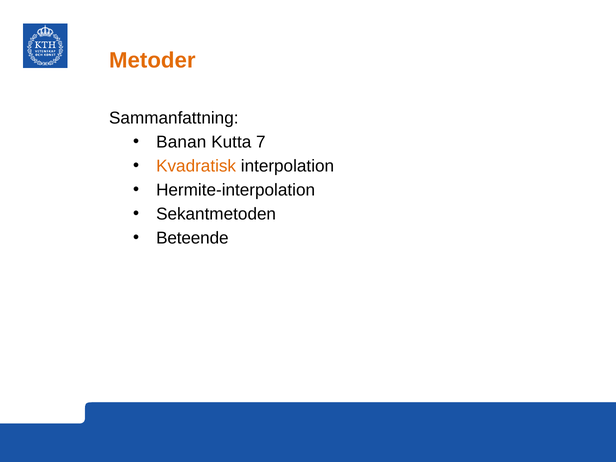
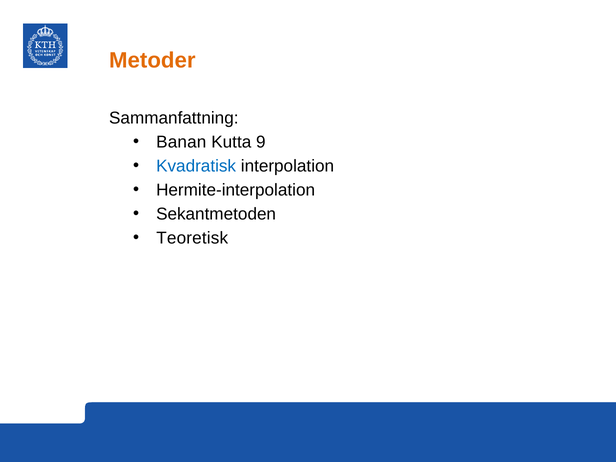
7: 7 -> 9
Kvadratisk colour: orange -> blue
Beteende: Beteende -> Teoretisk
